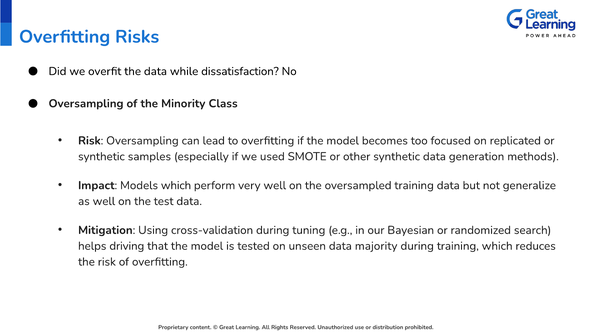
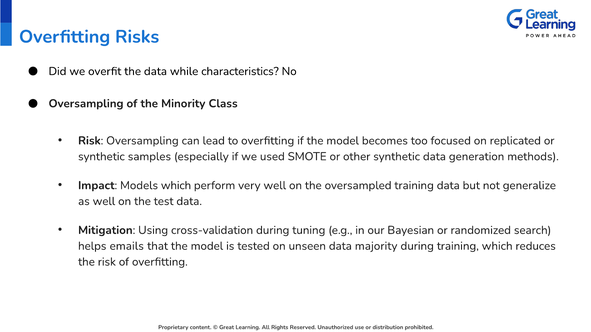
dissatisfaction: dissatisfaction -> characteristics
driving: driving -> emails
